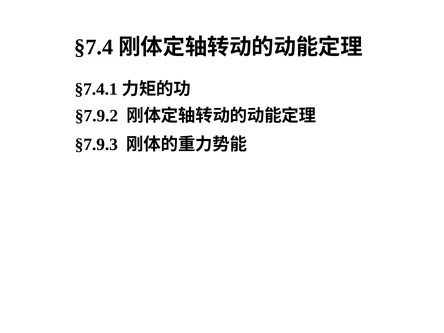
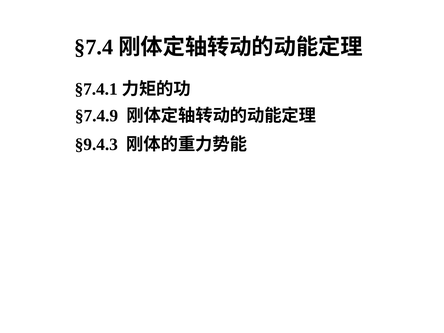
§7.9.2: §7.9.2 -> §7.4.9
§7.9.3: §7.9.3 -> §9.4.3
